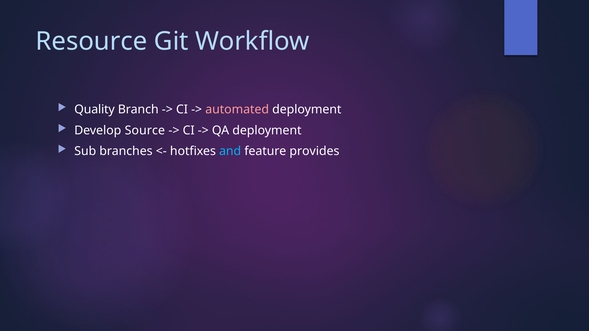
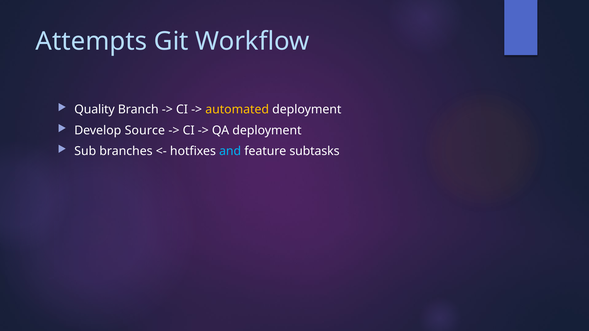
Resource: Resource -> Attempts
automated colour: pink -> yellow
provides: provides -> subtasks
